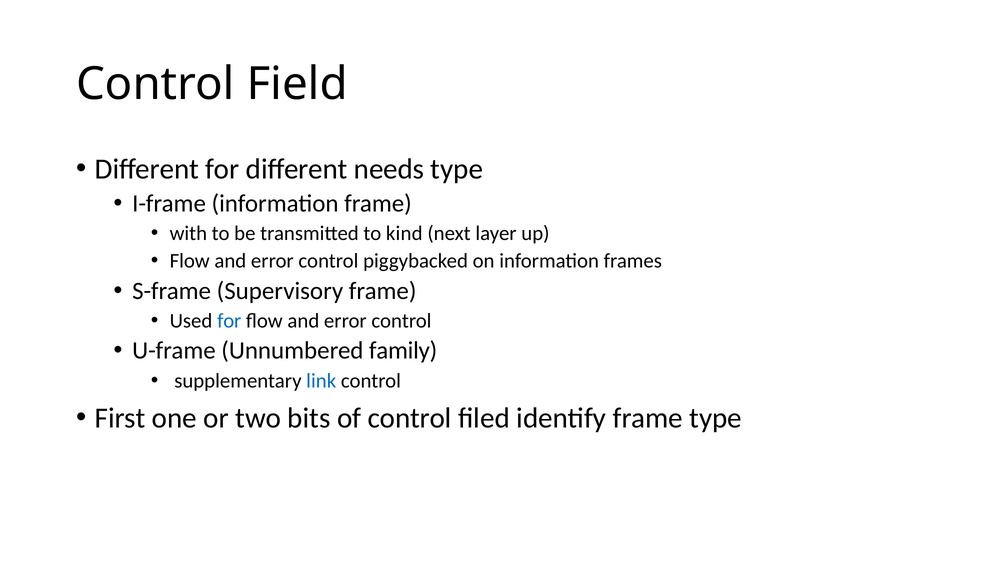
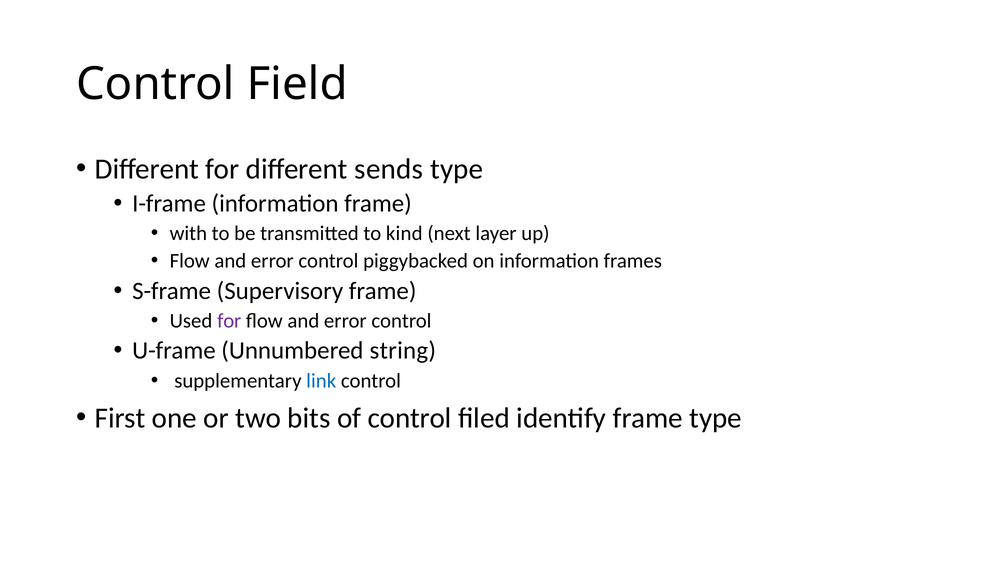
needs: needs -> sends
for at (229, 320) colour: blue -> purple
family: family -> string
